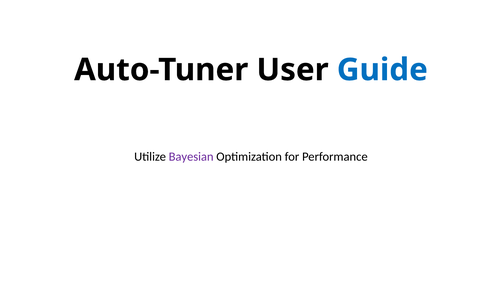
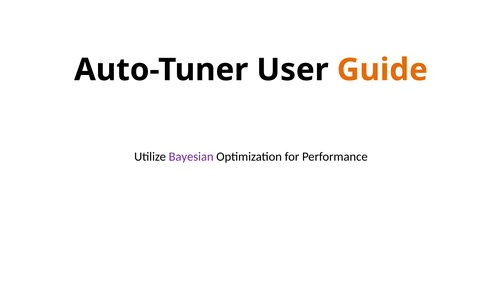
Guide colour: blue -> orange
